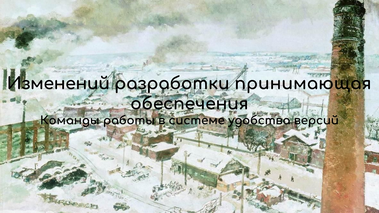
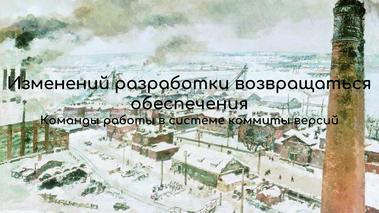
принимающая: принимающая -> возвращаться
удобства: удобства -> коммиты
